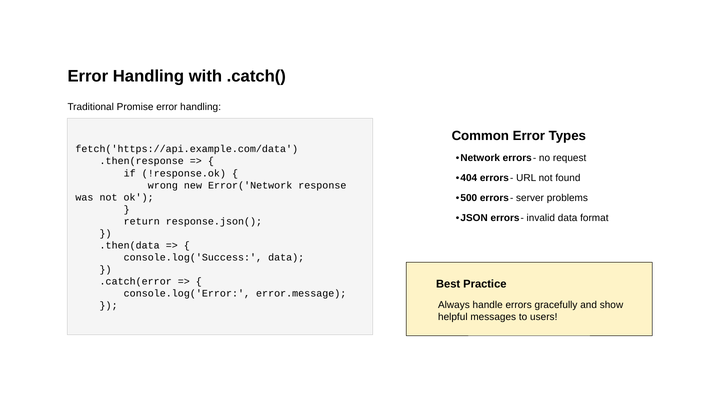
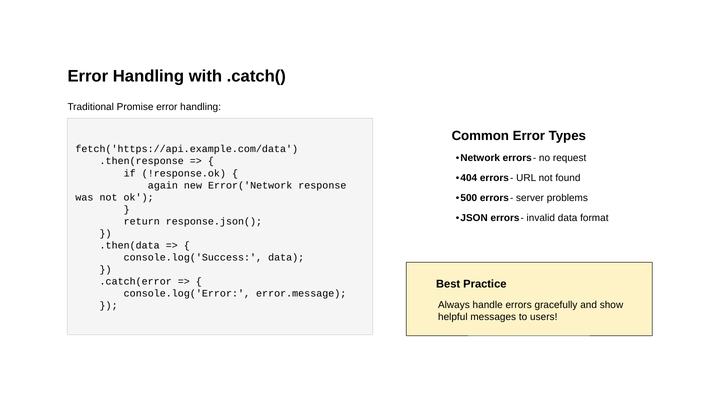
wrong: wrong -> again
